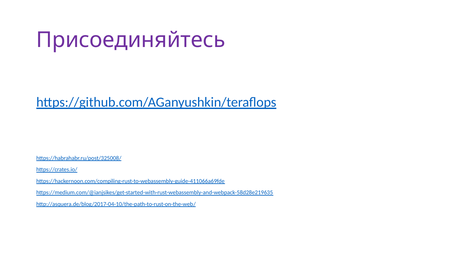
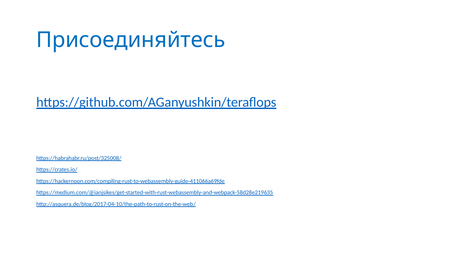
Присоединяйтесь colour: purple -> blue
